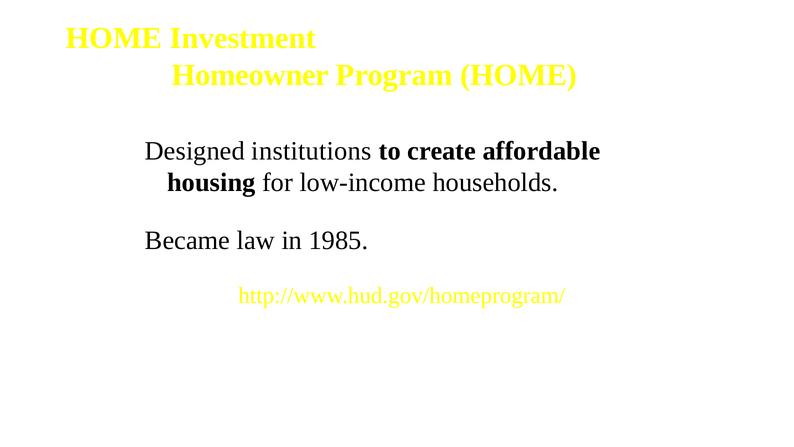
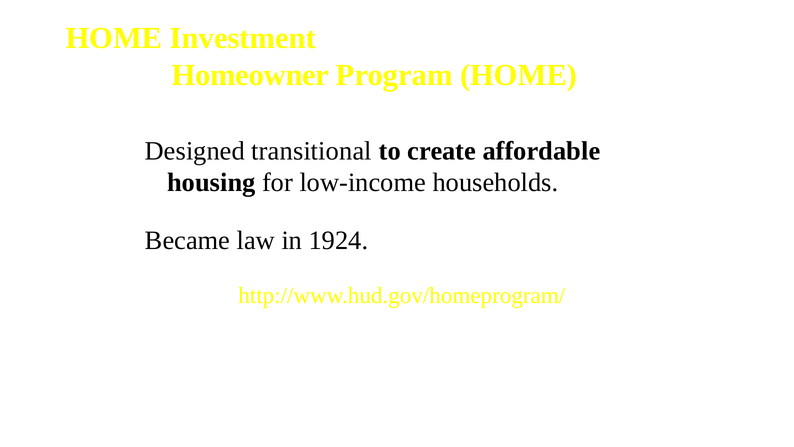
institutions: institutions -> transitional
1985: 1985 -> 1924
